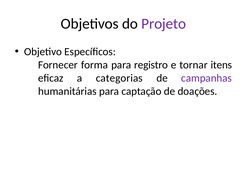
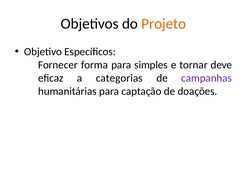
Projeto colour: purple -> orange
registro: registro -> simples
itens: itens -> deve
